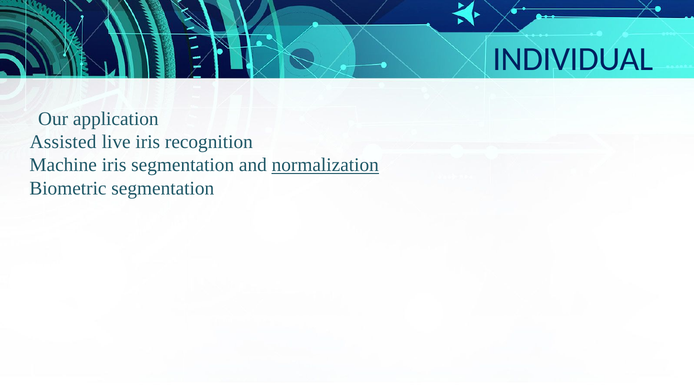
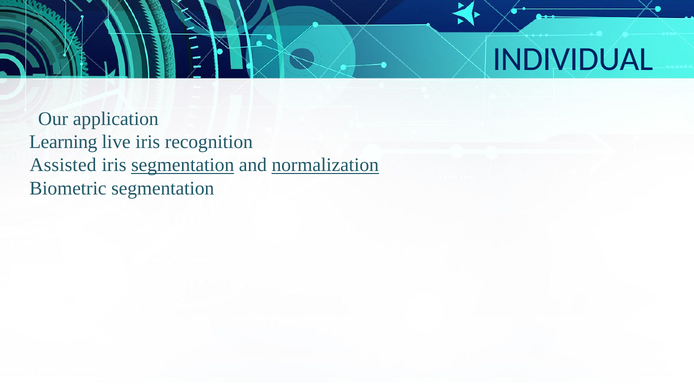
Assisted: Assisted -> Learning
Machine: Machine -> Assisted
segmentation at (183, 165) underline: none -> present
